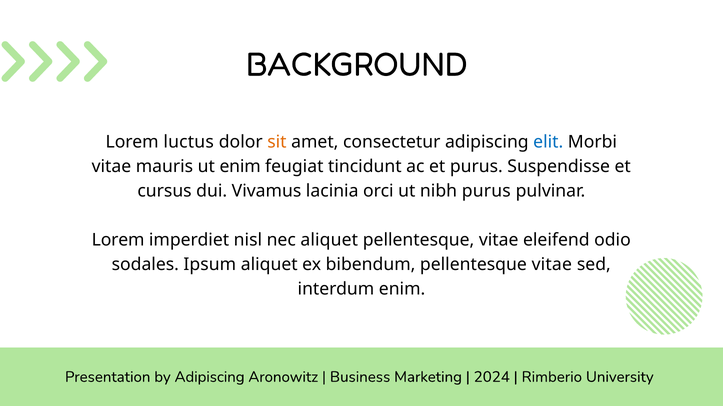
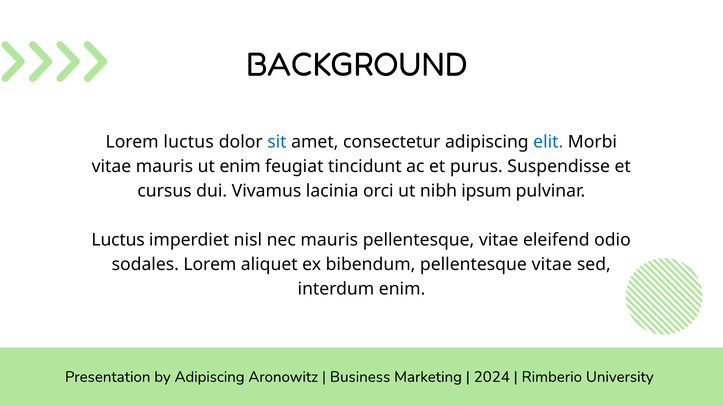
sit colour: orange -> blue
nibh purus: purus -> ipsum
Lorem at (118, 240): Lorem -> Luctus
nec aliquet: aliquet -> mauris
sodales Ipsum: Ipsum -> Lorem
